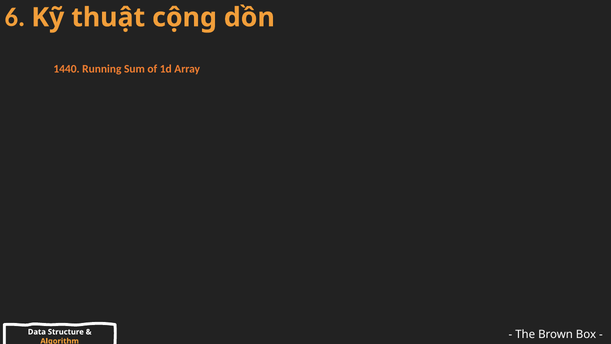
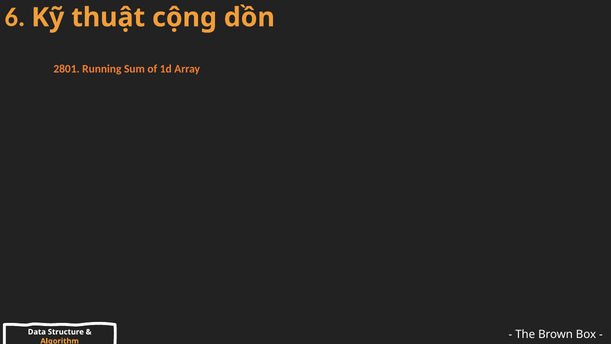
1440: 1440 -> 2801
